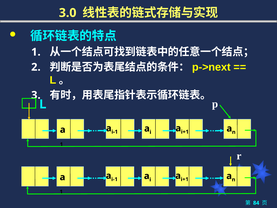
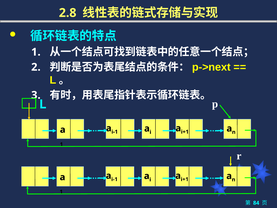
3.0: 3.0 -> 2.8
